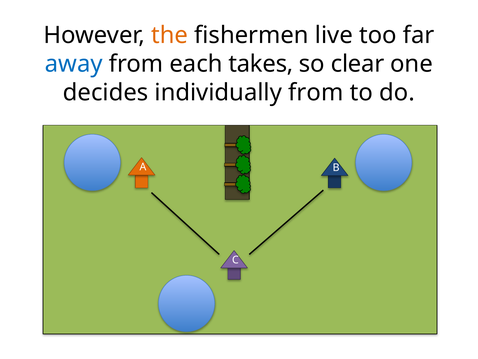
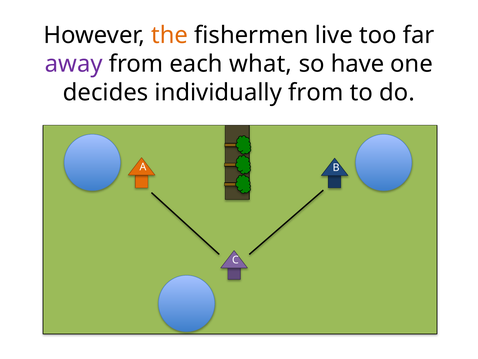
away colour: blue -> purple
takes: takes -> what
clear: clear -> have
